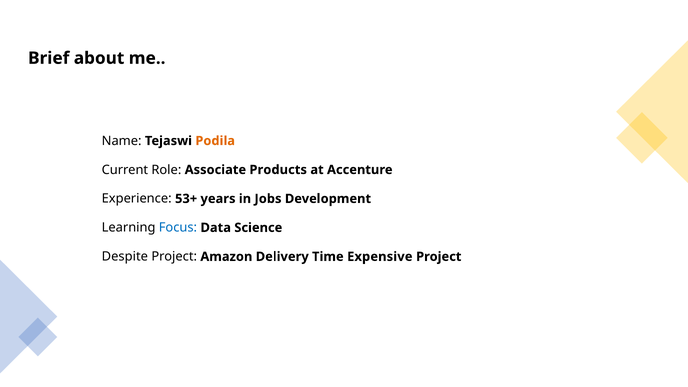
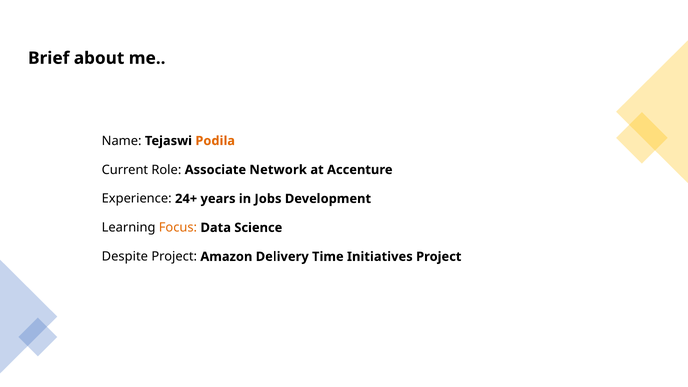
Products: Products -> Network
53+: 53+ -> 24+
Focus colour: blue -> orange
Expensive: Expensive -> Initiatives
